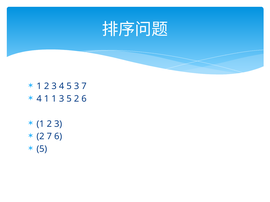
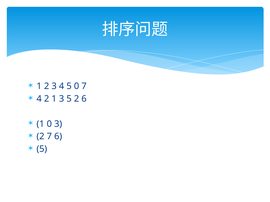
5 3: 3 -> 0
4 1: 1 -> 2
2 at (49, 124): 2 -> 0
